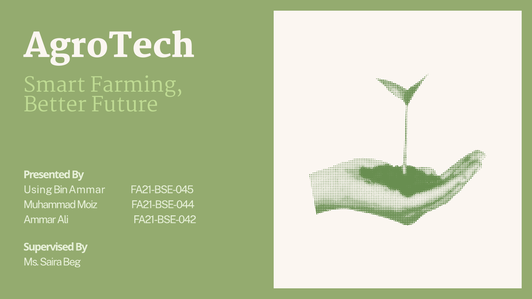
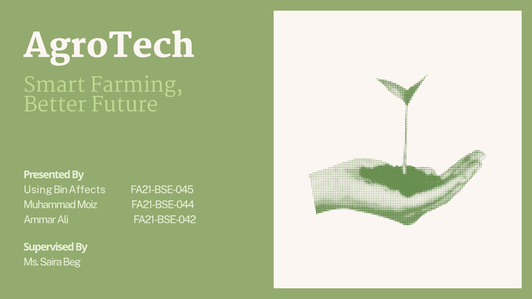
Bin Ammar: Ammar -> Affects
